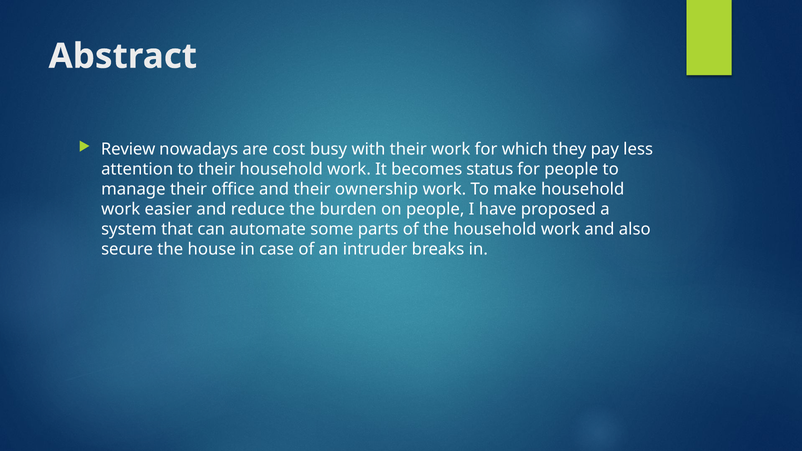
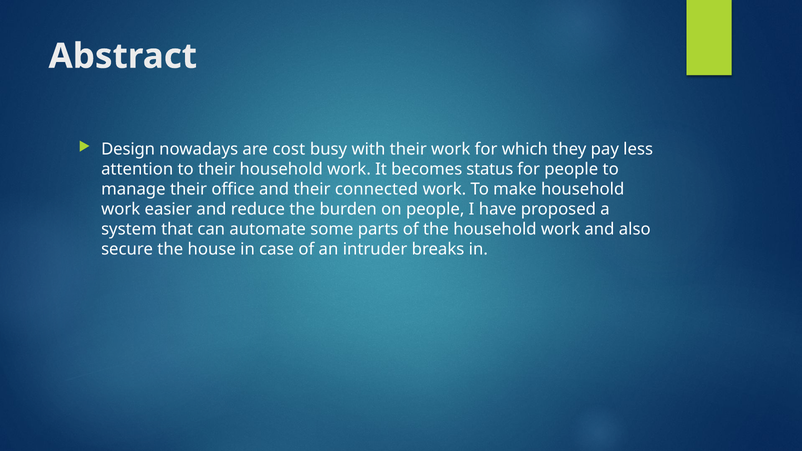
Review: Review -> Design
ownership: ownership -> connected
